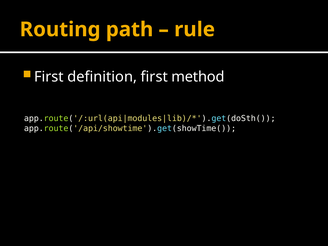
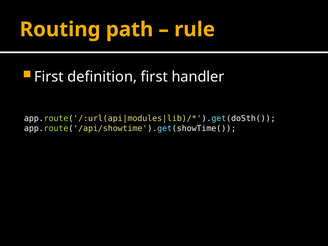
method: method -> handler
